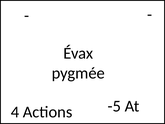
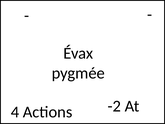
-5: -5 -> -2
